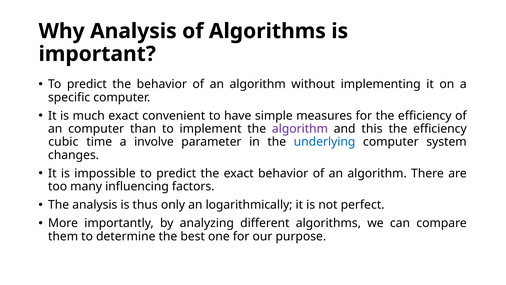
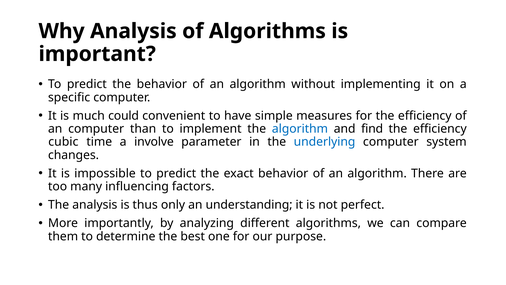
much exact: exact -> could
algorithm at (300, 129) colour: purple -> blue
this: this -> find
logarithmically: logarithmically -> understanding
